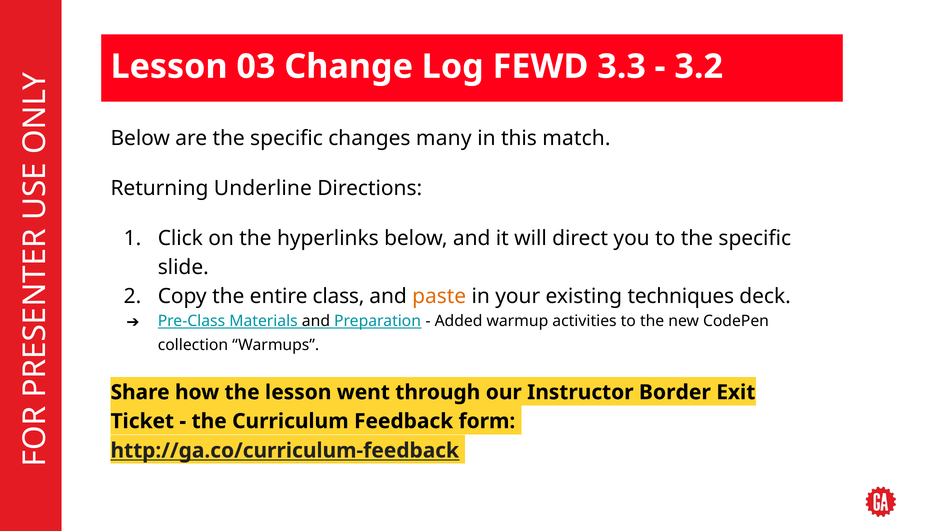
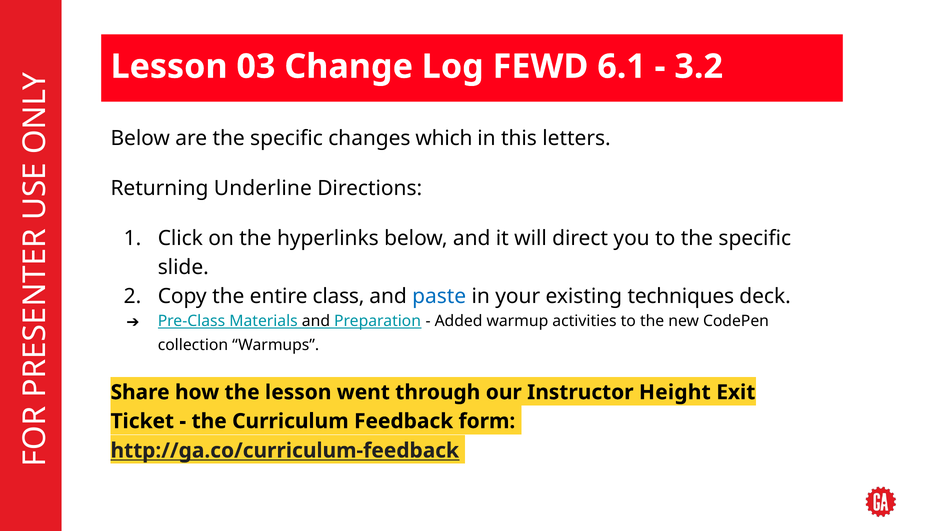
3.3: 3.3 -> 6.1
many: many -> which
match: match -> letters
paste colour: orange -> blue
Border: Border -> Height
